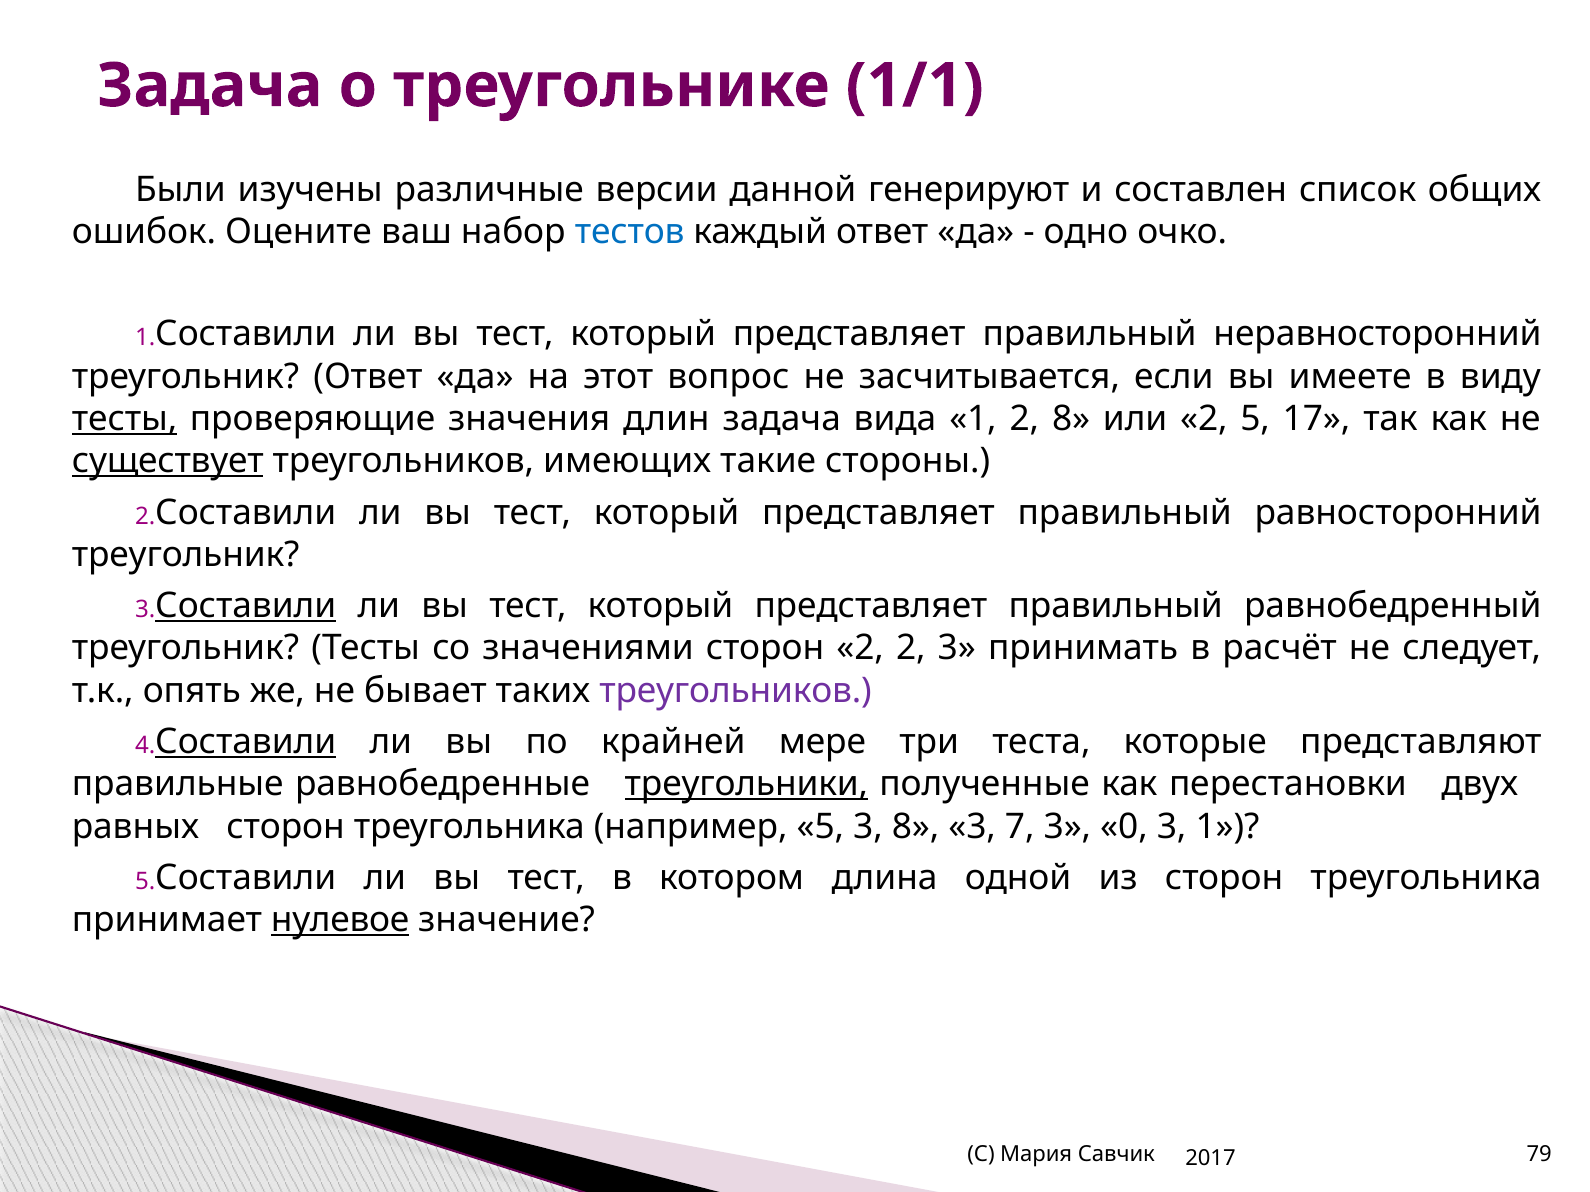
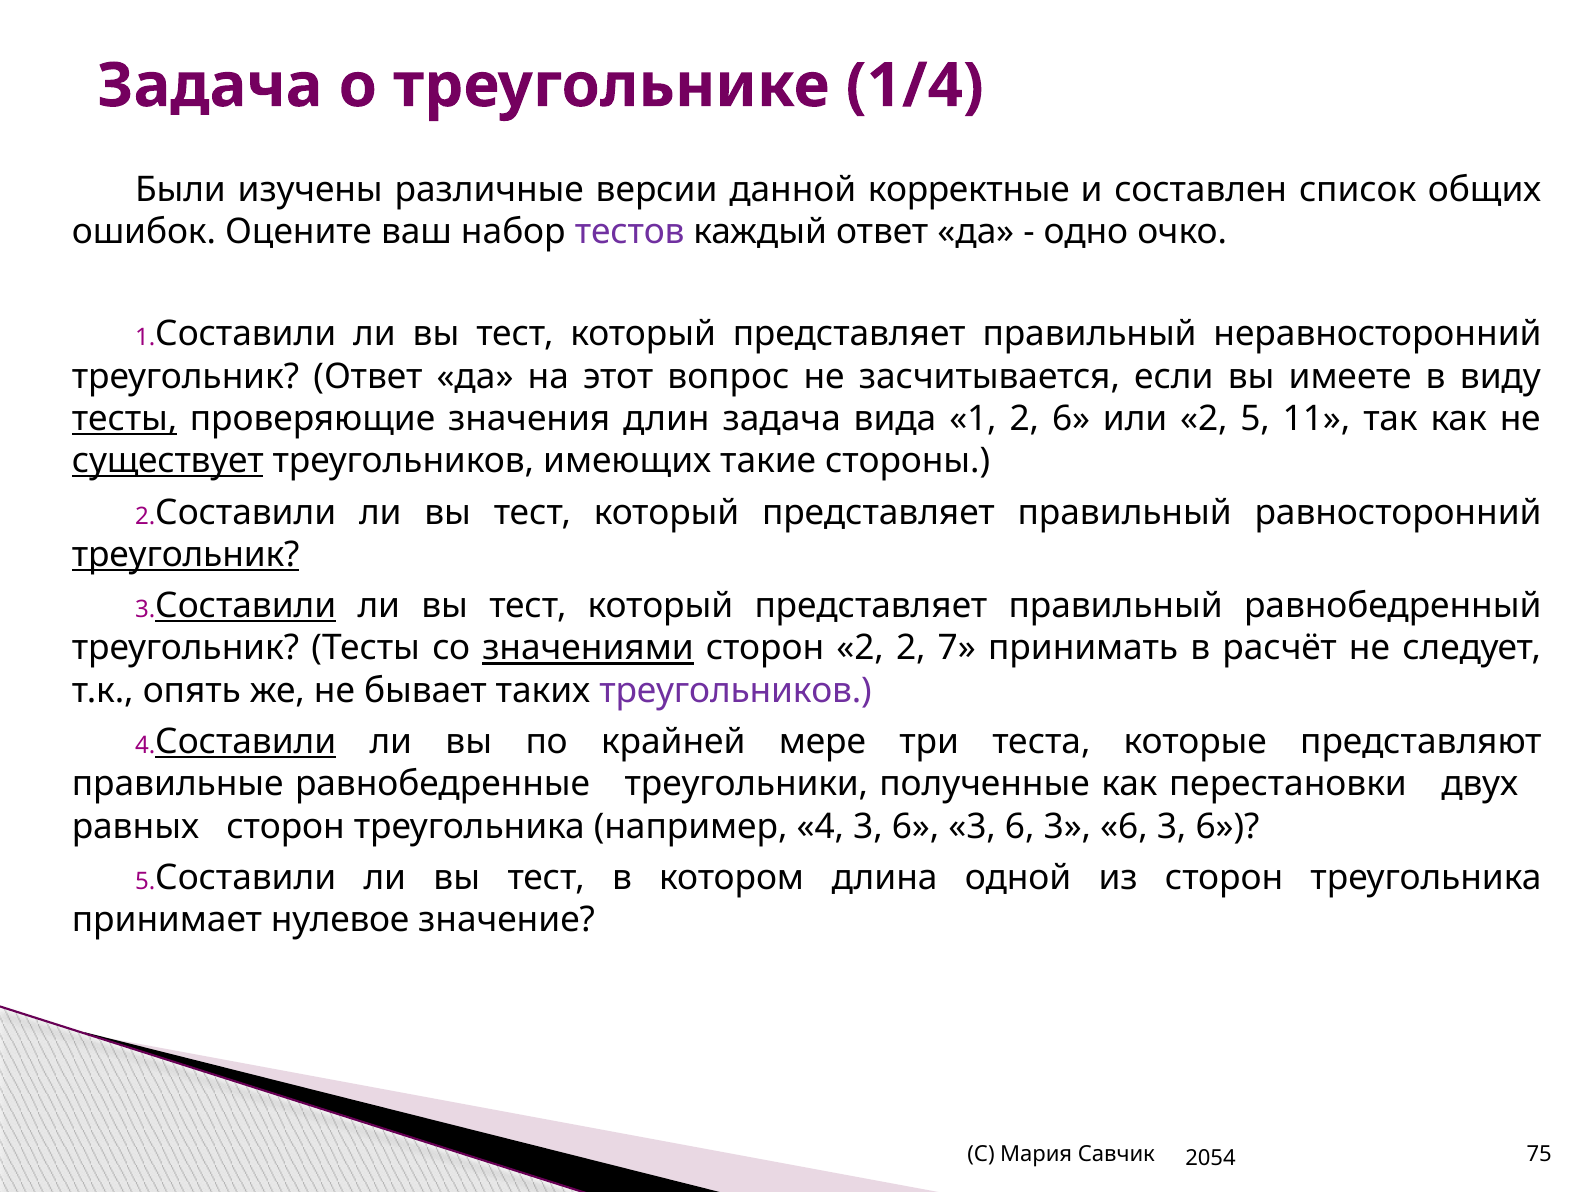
1/1: 1/1 -> 1/4
генерируют: генерируют -> корректные
тестов colour: blue -> purple
2 8: 8 -> 6
17: 17 -> 11
треугольник at (186, 555) underline: none -> present
значениями underline: none -> present
2 3: 3 -> 7
треугольники underline: present -> none
например 5: 5 -> 4
8 at (916, 827): 8 -> 6
7 at (1020, 827): 7 -> 6
0 at (1124, 827): 0 -> 6
1 at (1228, 827): 1 -> 6
нулевое underline: present -> none
79: 79 -> 75
2017: 2017 -> 2054
